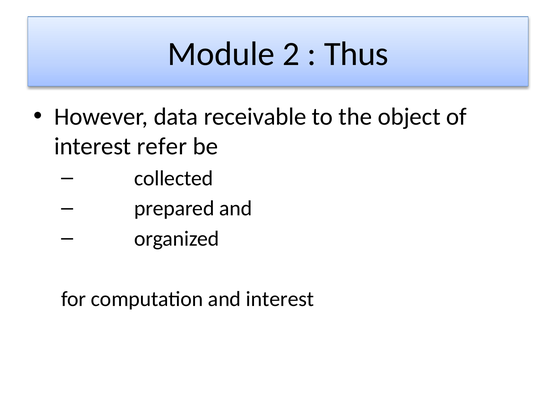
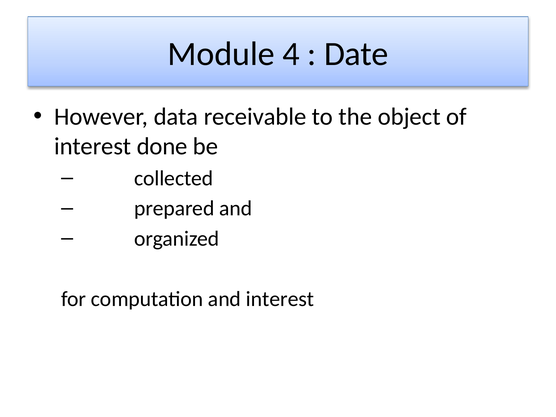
2: 2 -> 4
Thus: Thus -> Date
refer: refer -> done
